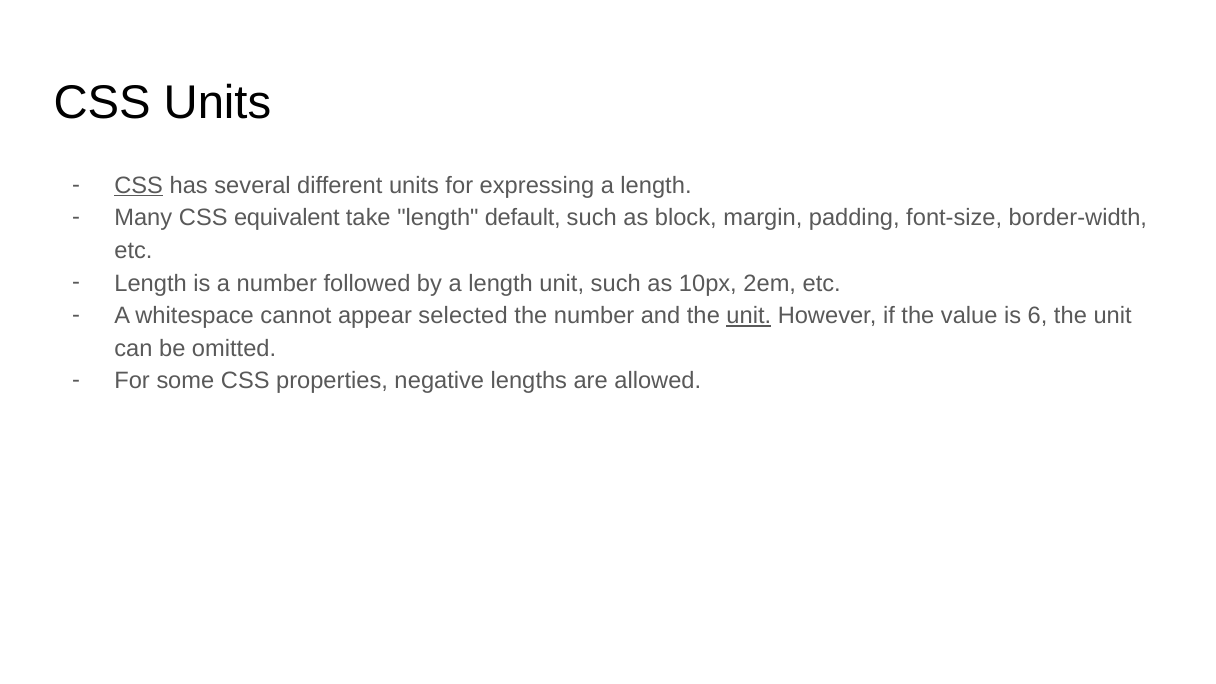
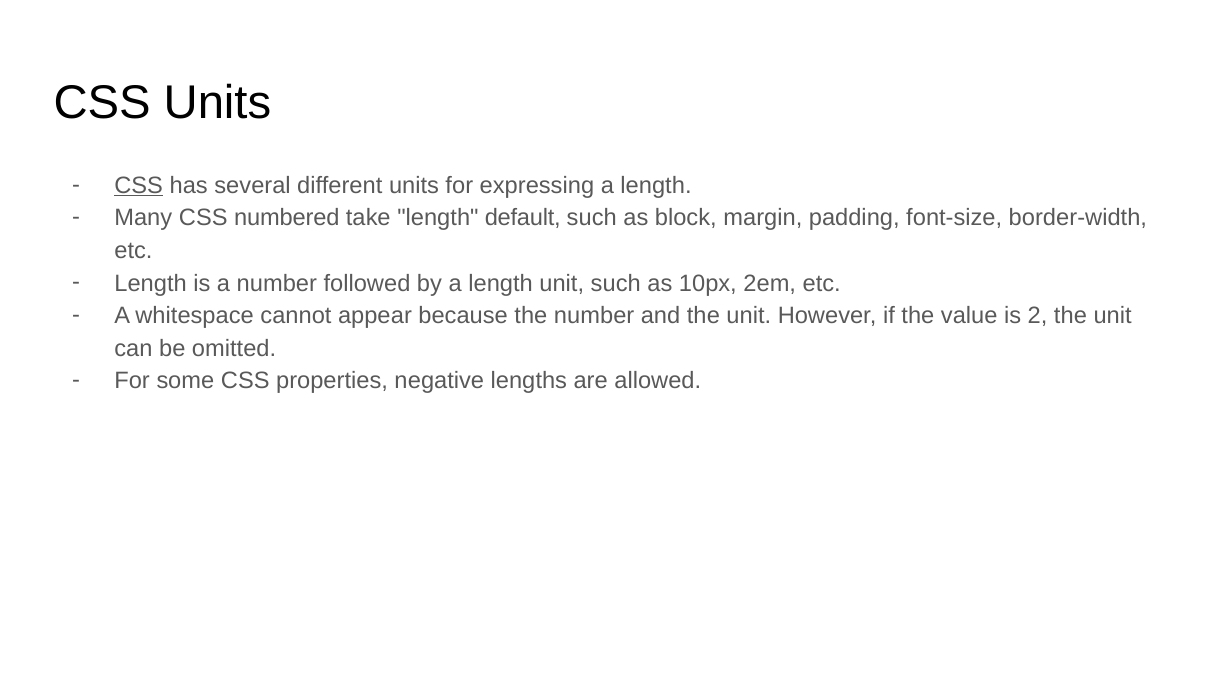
equivalent: equivalent -> numbered
selected: selected -> because
unit at (749, 316) underline: present -> none
6: 6 -> 2
